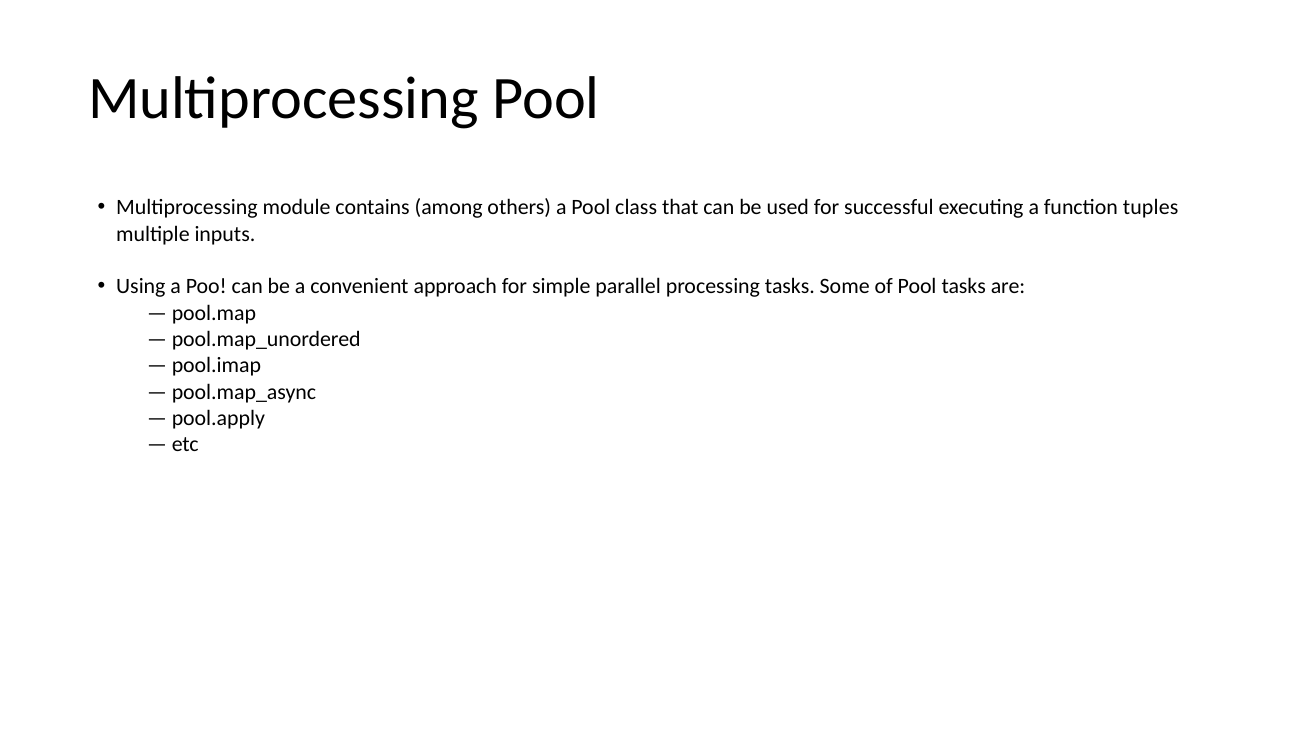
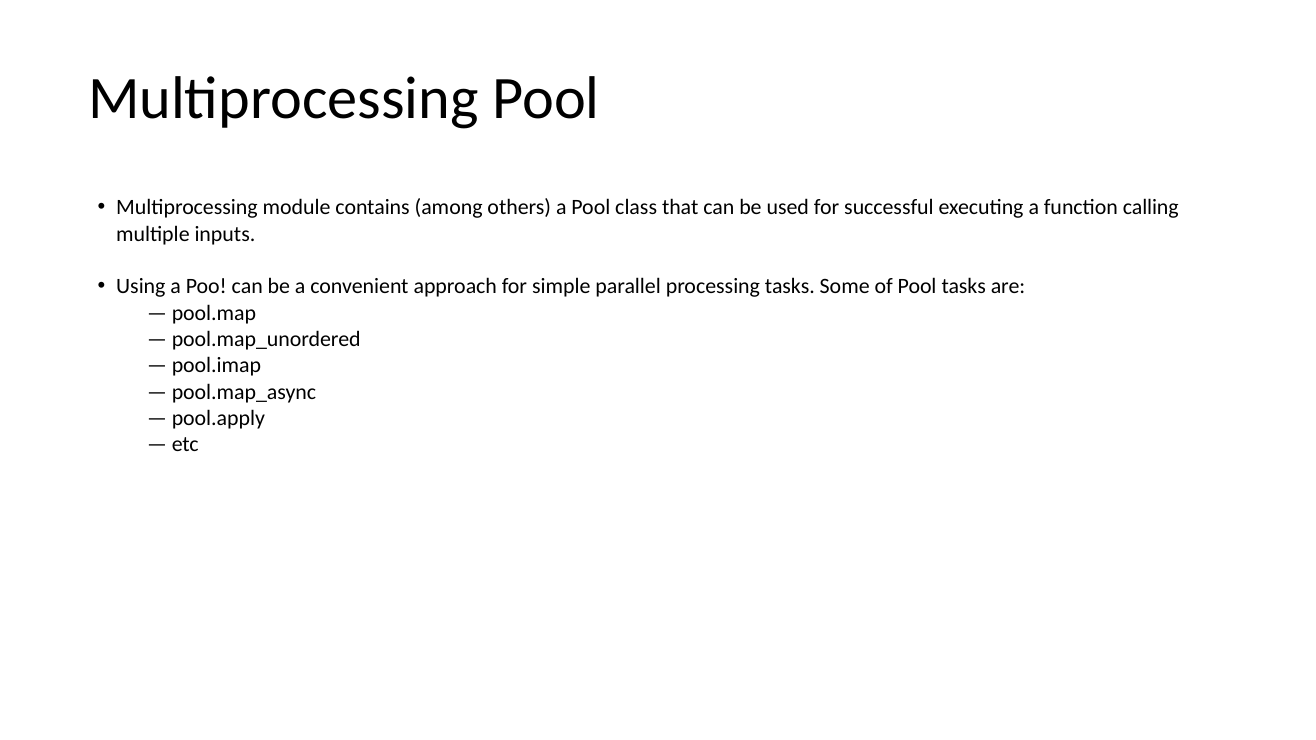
tuples: tuples -> calling
